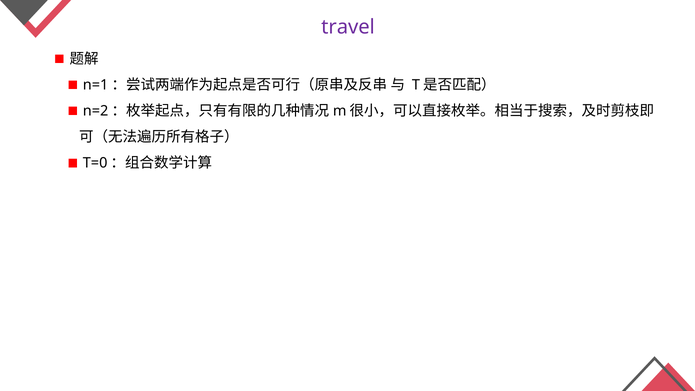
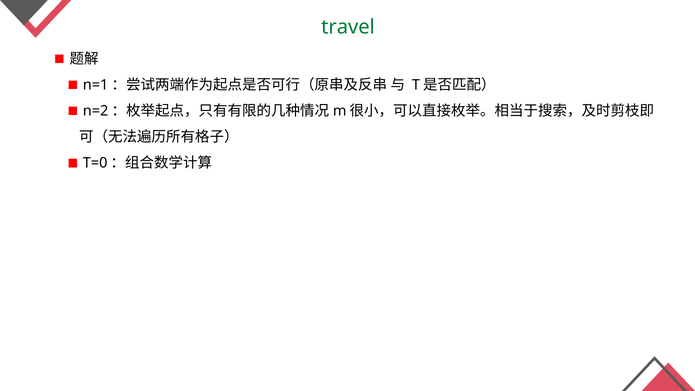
travel colour: purple -> green
